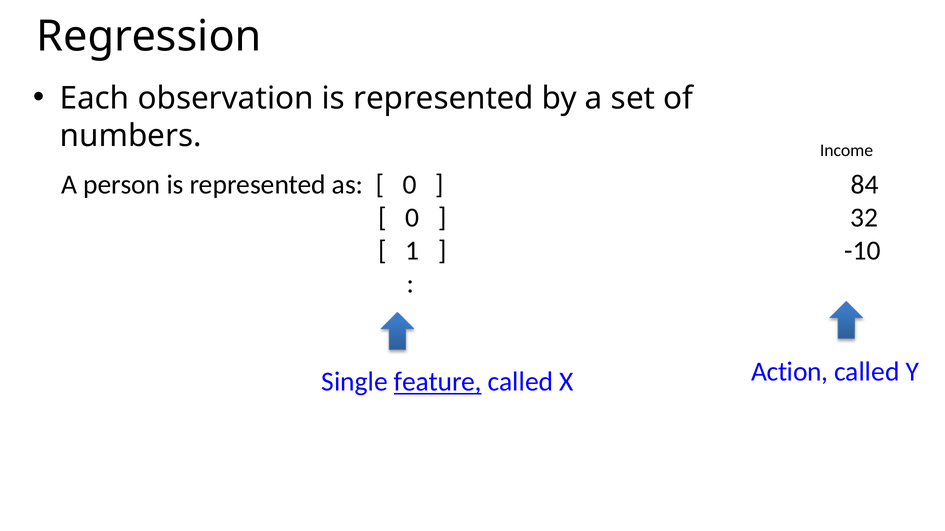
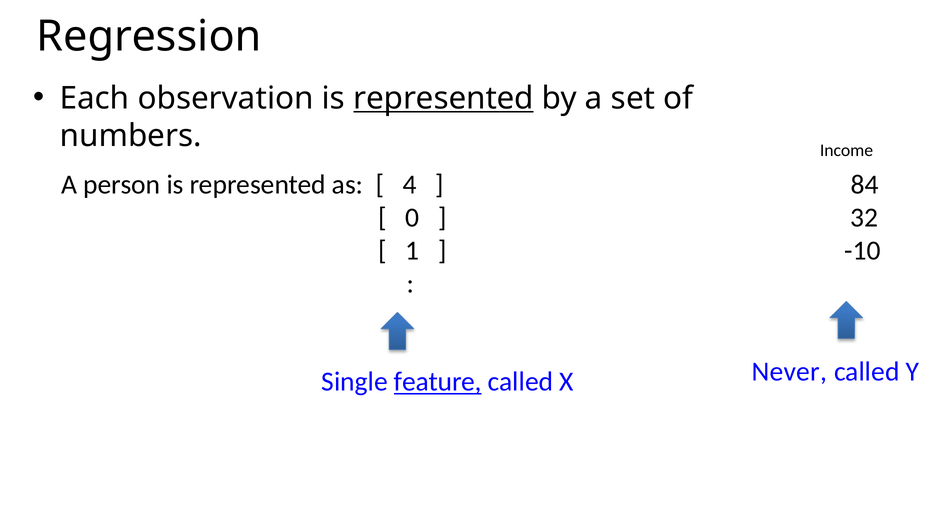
represented at (444, 98) underline: none -> present
0 at (410, 185): 0 -> 4
Action: Action -> Never
